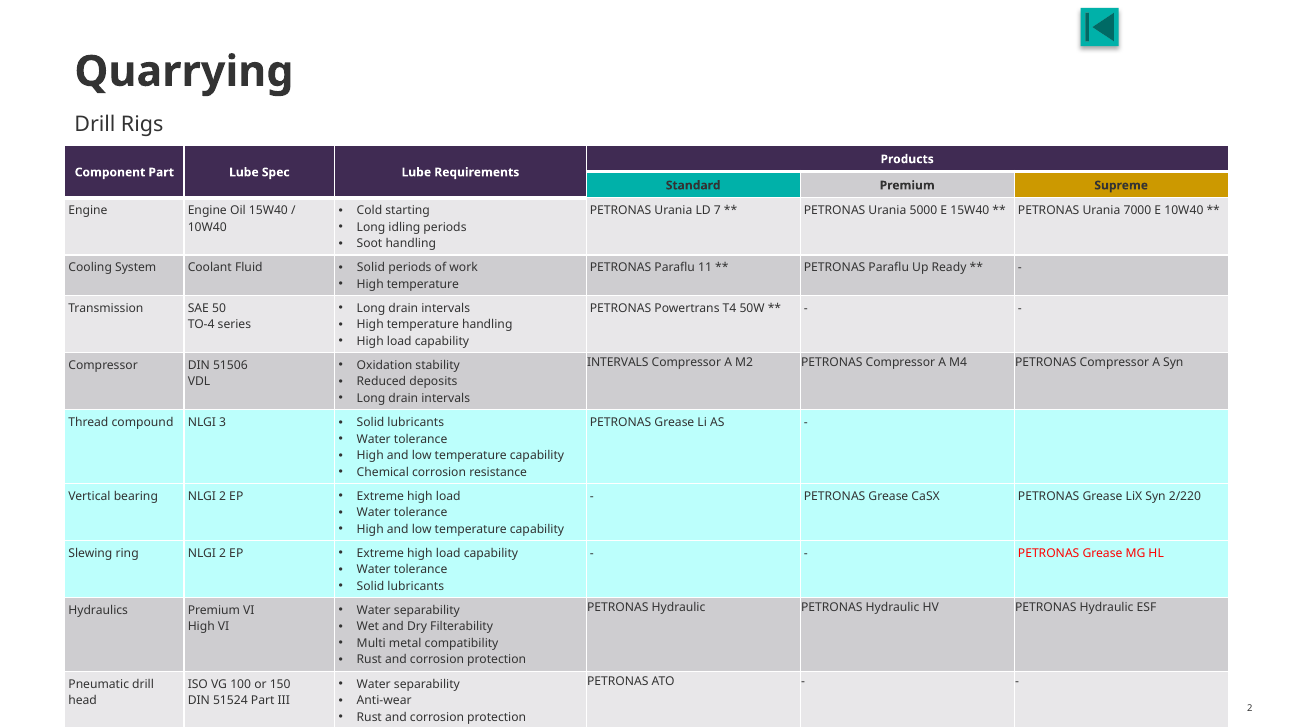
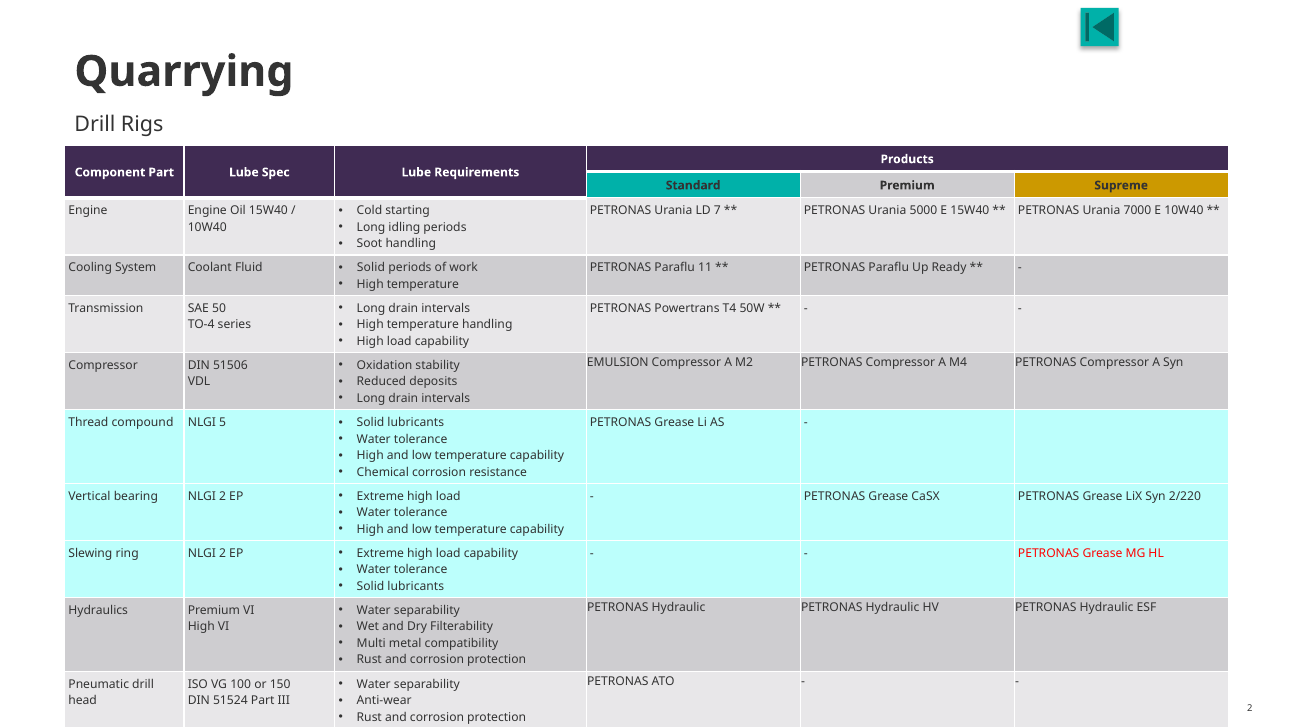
INTERVALS at (618, 363): INTERVALS -> EMULSION
3: 3 -> 5
